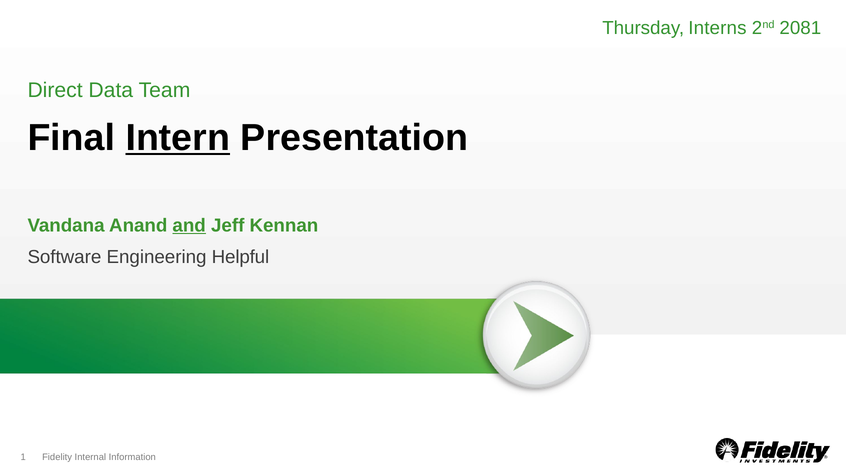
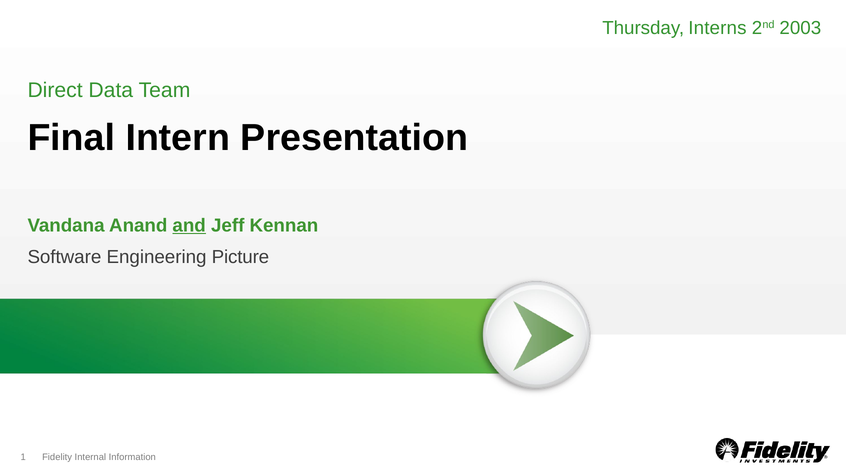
2081: 2081 -> 2003
Intern underline: present -> none
Helpful: Helpful -> Picture
